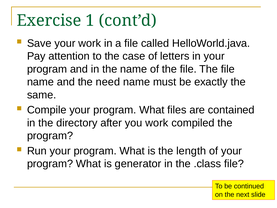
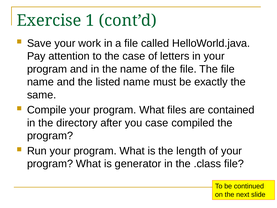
need: need -> listed
you work: work -> case
